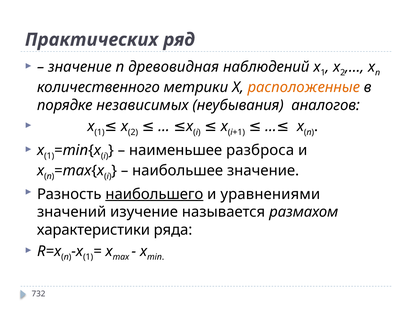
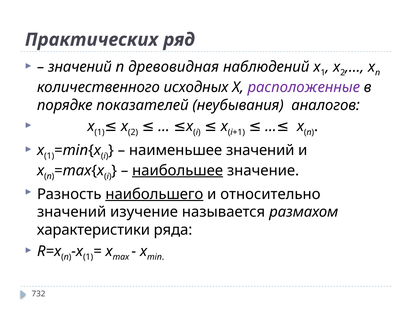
значение at (80, 67): значение -> значений
метрики: метрики -> исходных
расположенные colour: orange -> purple
независимых: независимых -> показателей
наименьшее разброса: разброса -> значений
наибольшее underline: none -> present
уравнениями: уравнениями -> относительно
